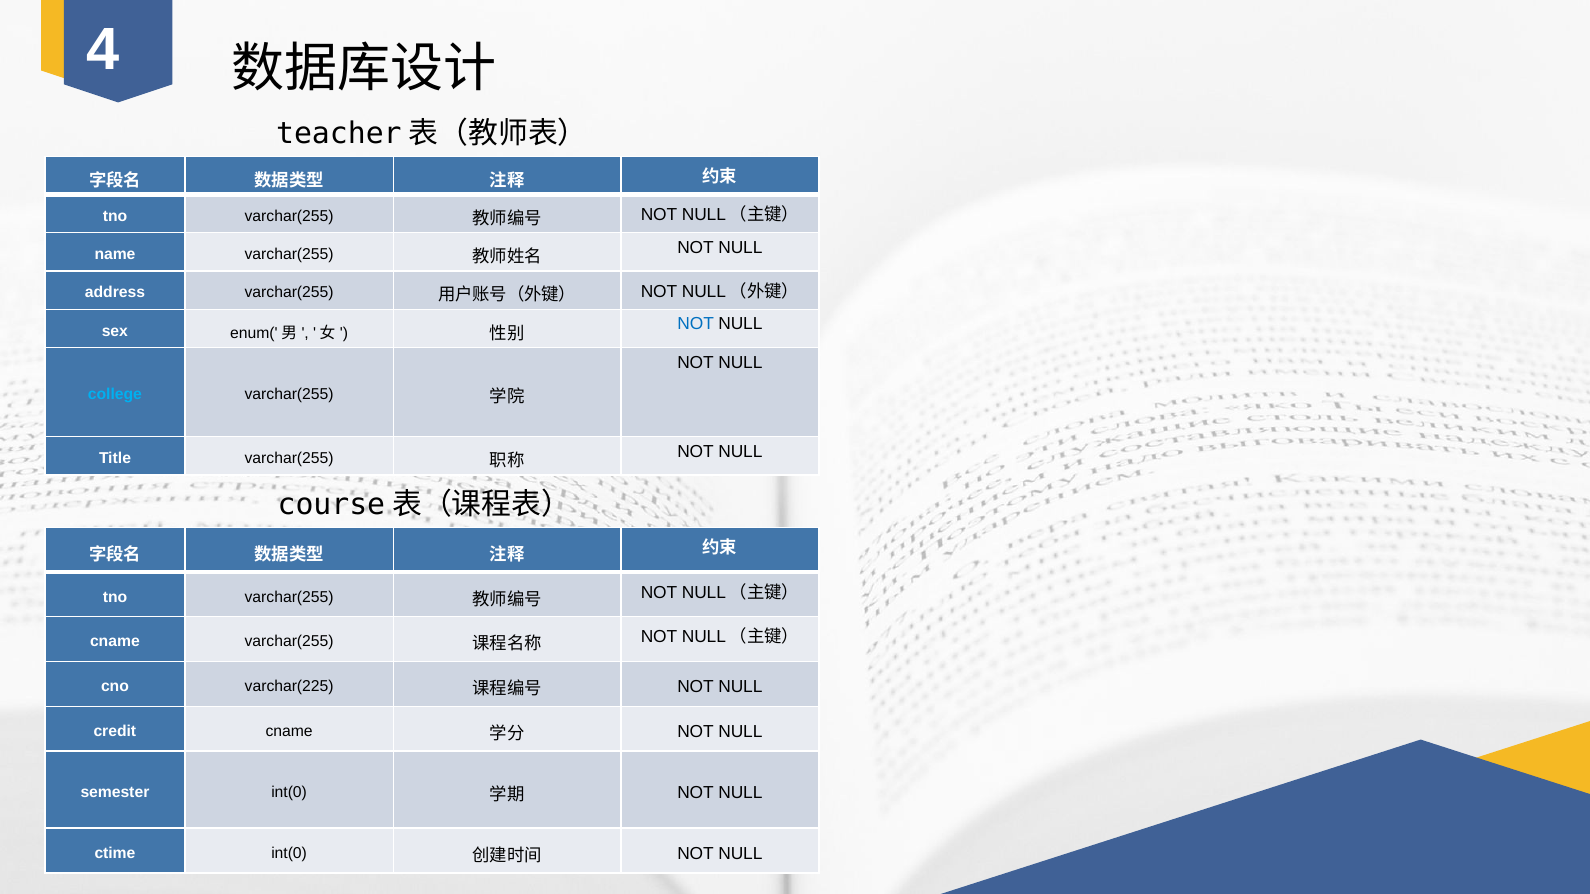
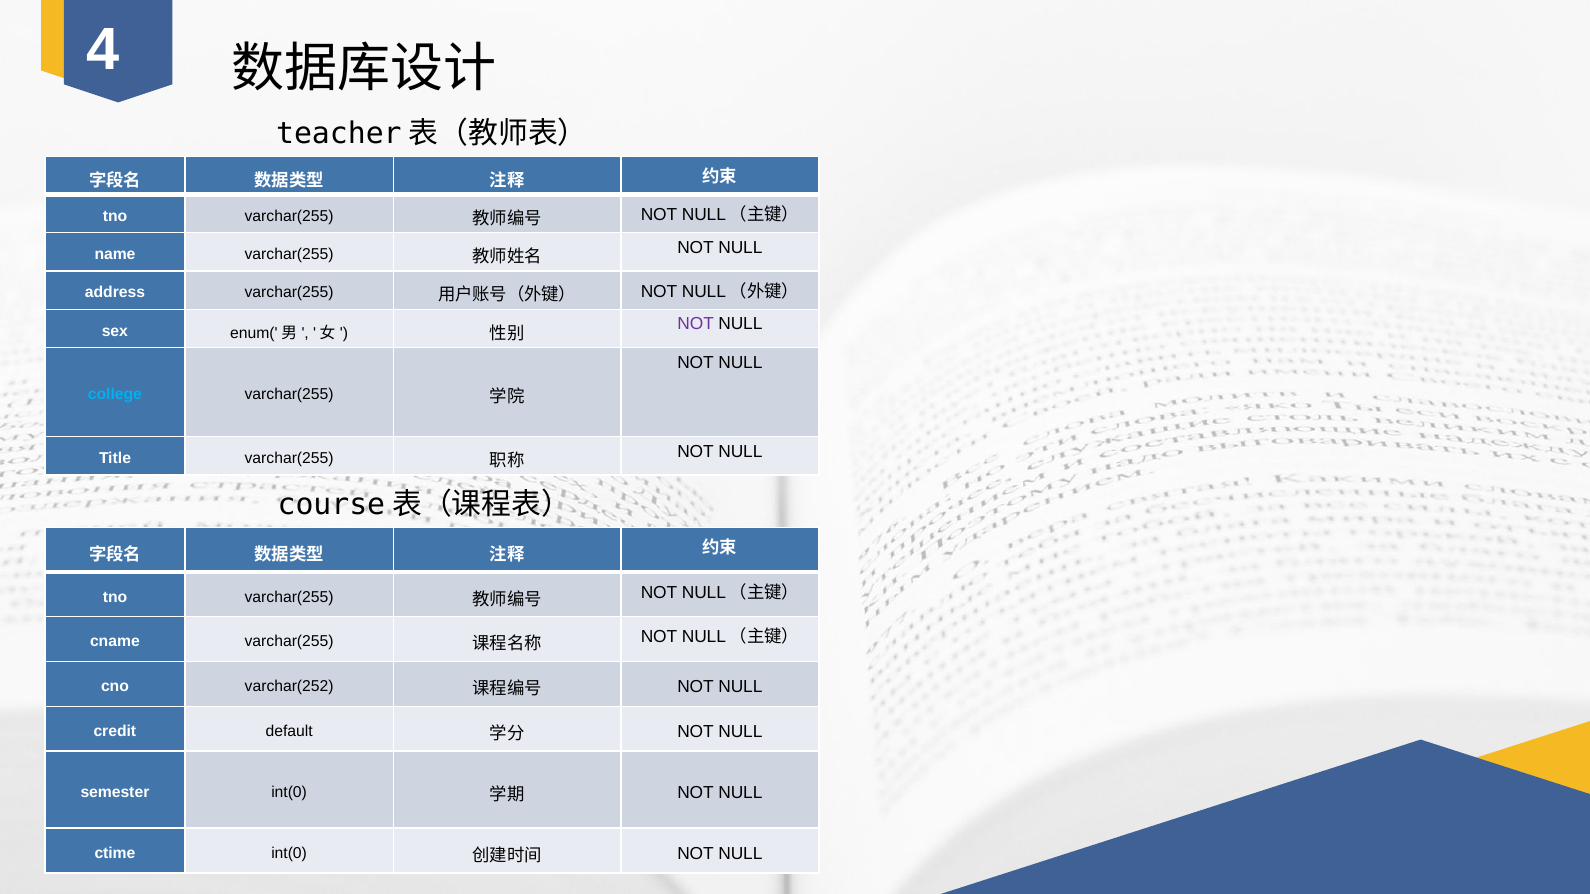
NOT at (696, 324) colour: blue -> purple
varchar(225: varchar(225 -> varchar(252
credit cname: cname -> default
